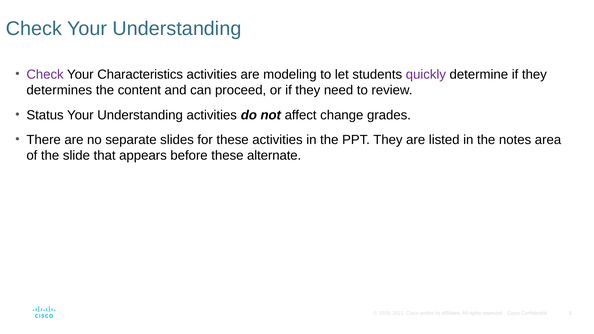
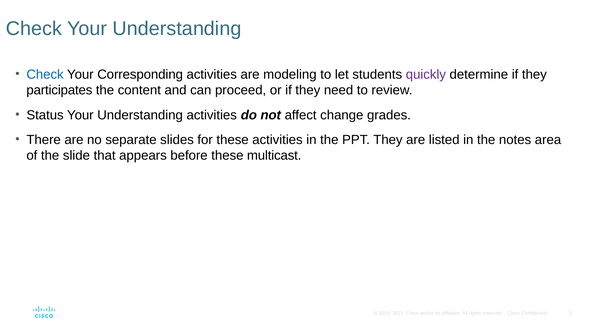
Check at (45, 75) colour: purple -> blue
Characteristics: Characteristics -> Corresponding
determines: determines -> participates
alternate: alternate -> multicast
